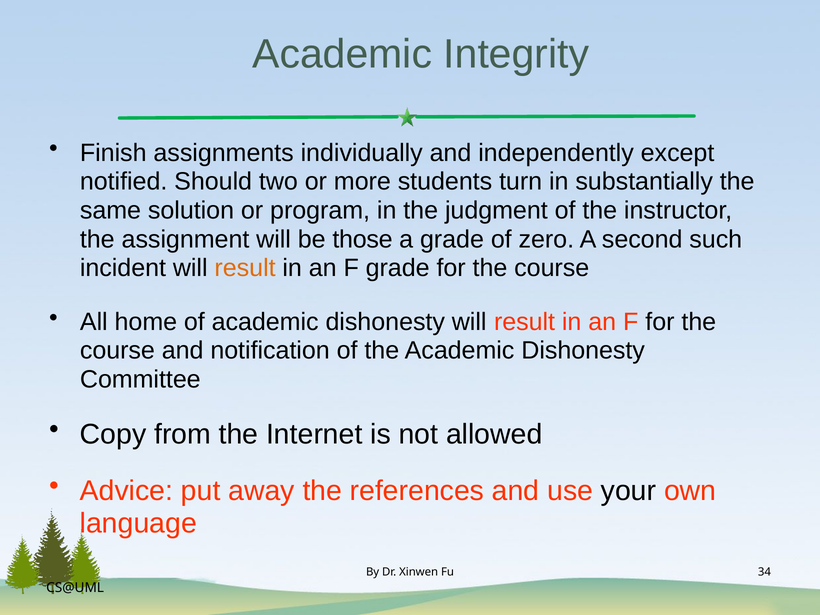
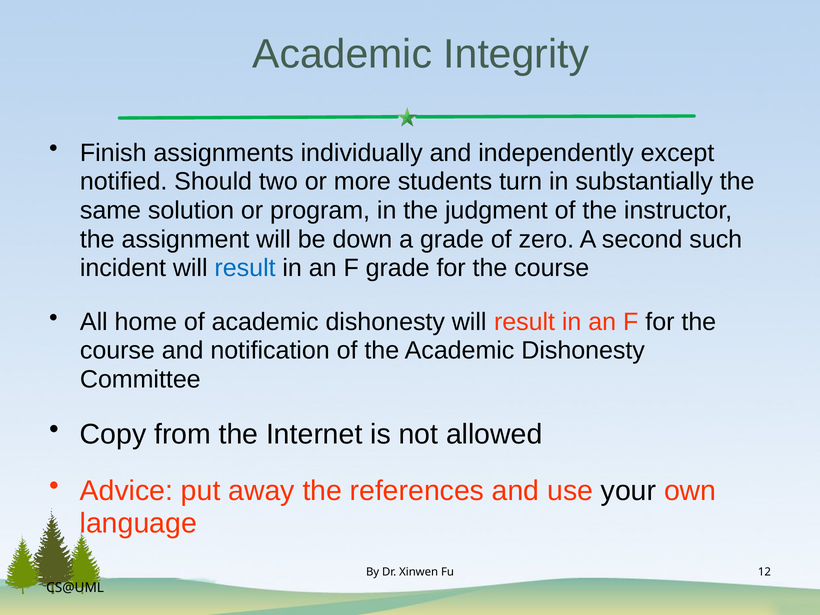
those: those -> down
result at (245, 268) colour: orange -> blue
34: 34 -> 12
